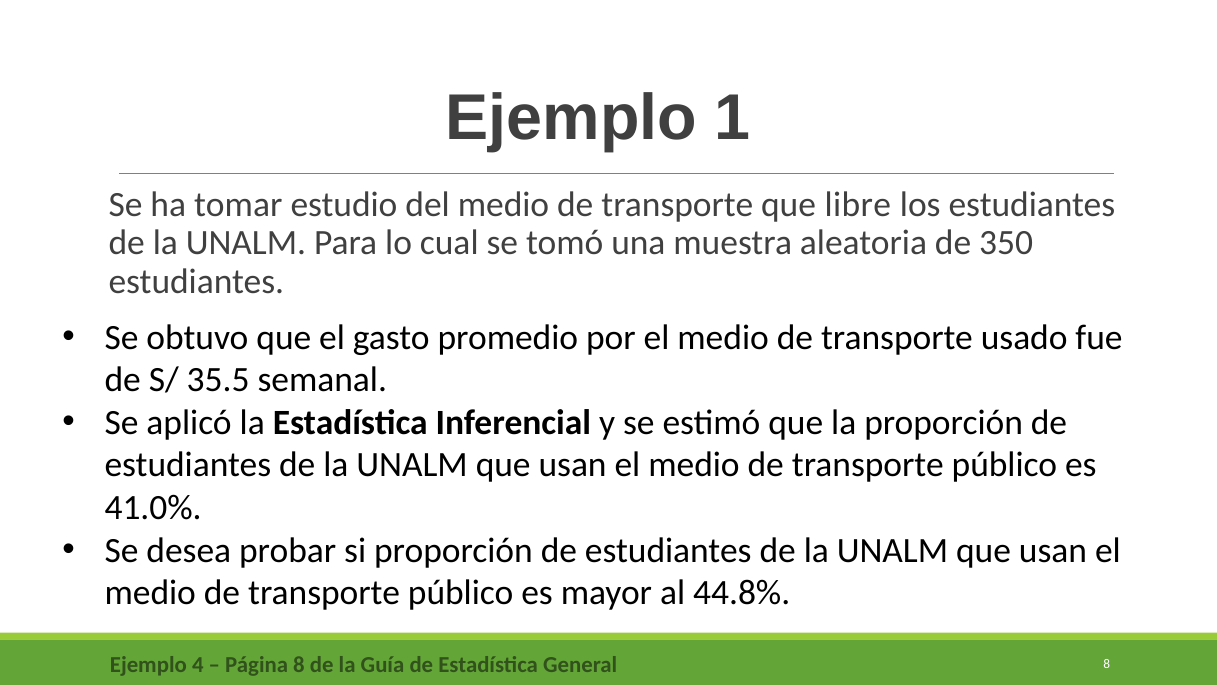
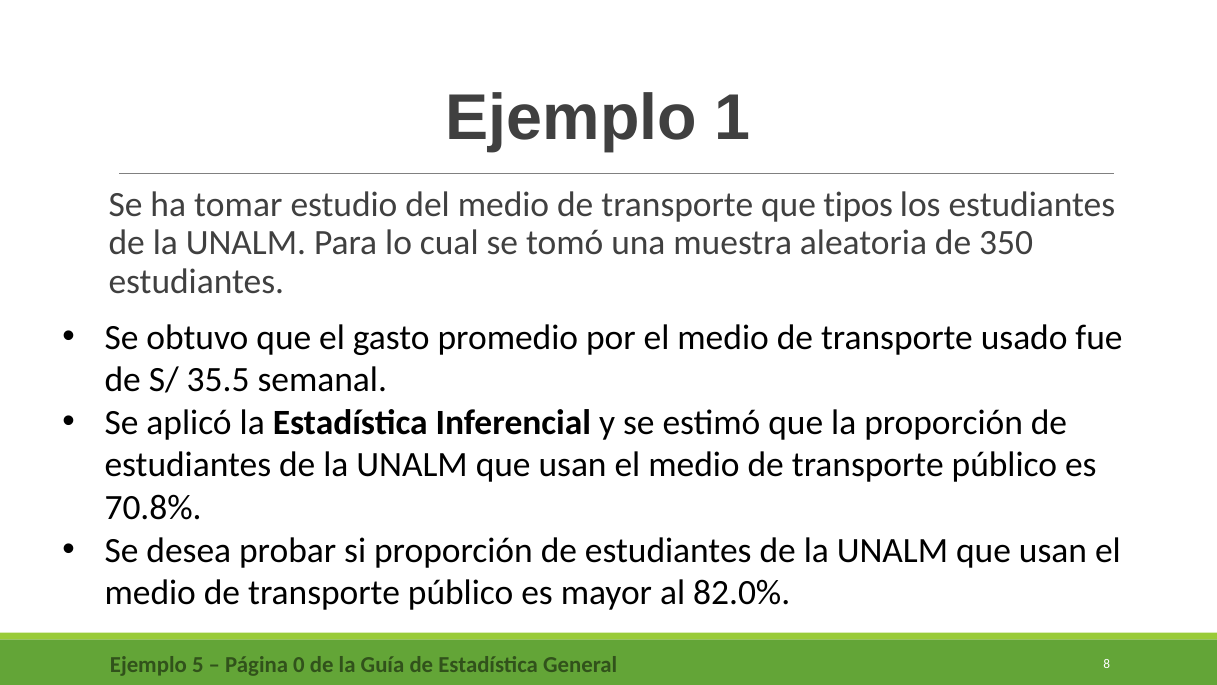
libre: libre -> tipos
41.0%: 41.0% -> 70.8%
44.8%: 44.8% -> 82.0%
4: 4 -> 5
Página 8: 8 -> 0
